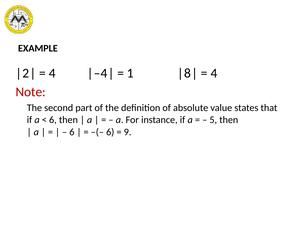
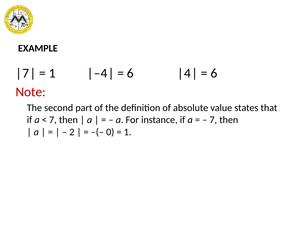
2 at (26, 73): 2 -> 7
4 at (52, 73): 4 -> 1
1 at (130, 73): 1 -> 6
8: 8 -> 4
4 at (214, 73): 4 -> 6
6 at (53, 120): 6 -> 7
5 at (213, 120): 5 -> 7
6 at (72, 132): 6 -> 2
6 at (110, 132): 6 -> 0
9 at (128, 132): 9 -> 1
